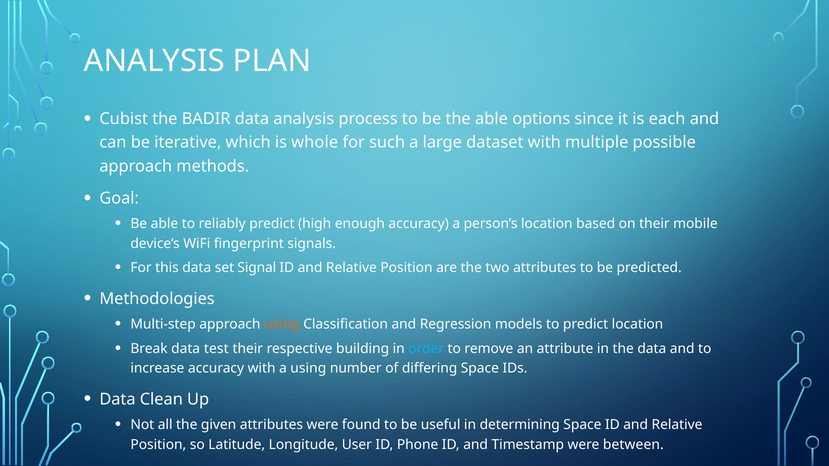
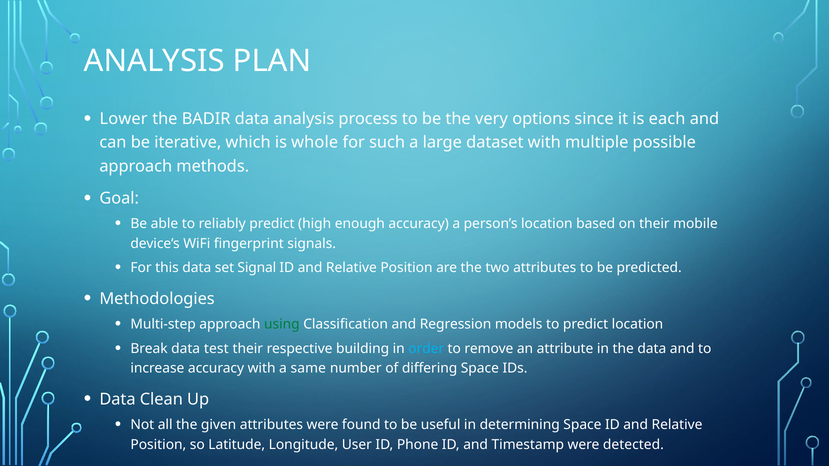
Cubist: Cubist -> Lower
the able: able -> very
using at (282, 325) colour: orange -> green
a using: using -> same
between: between -> detected
